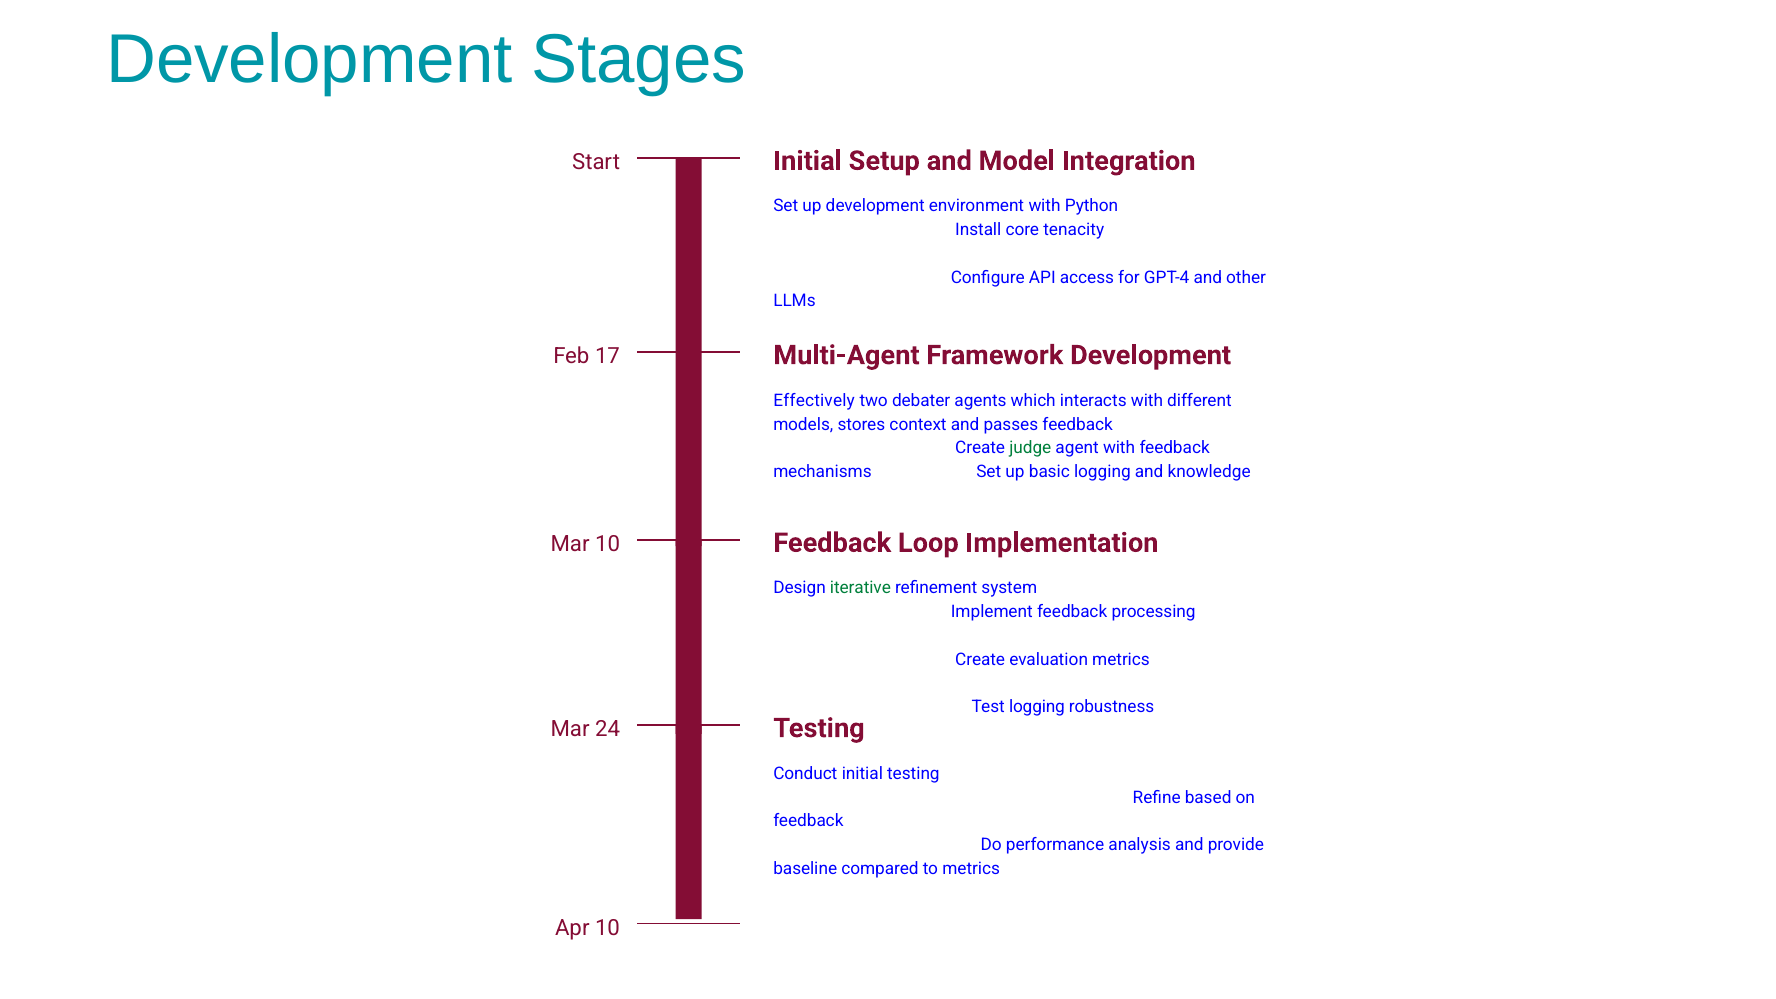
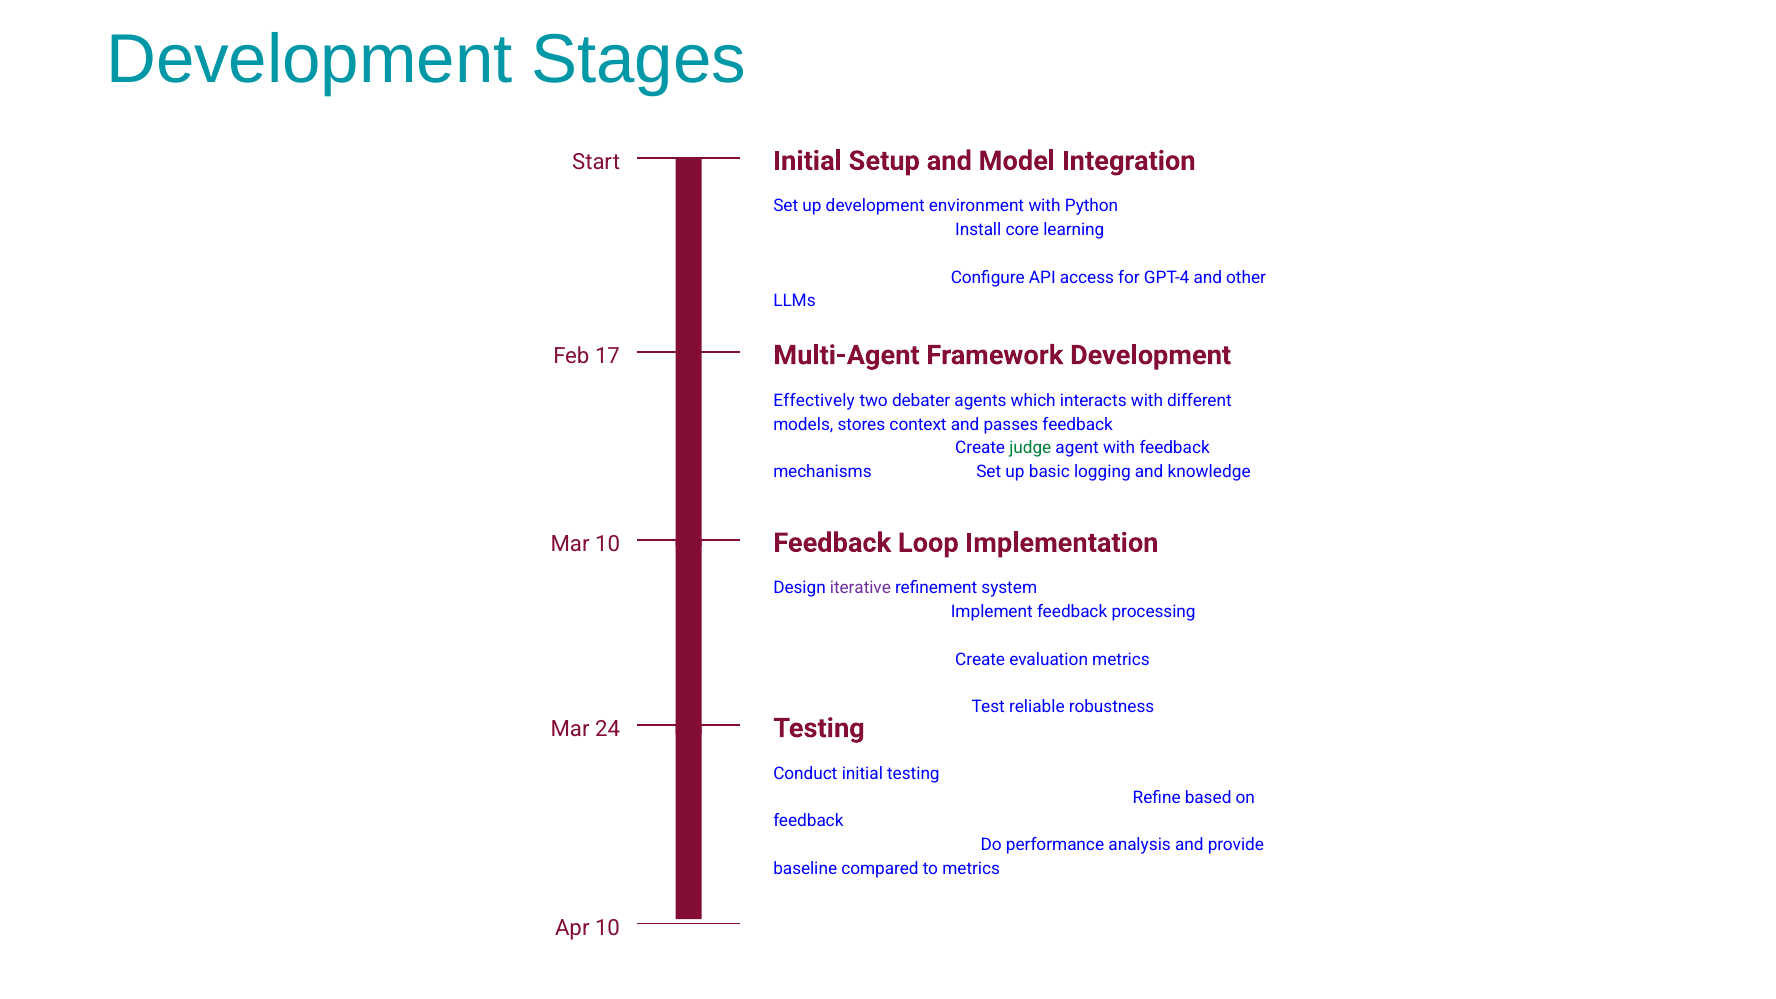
tenacity: tenacity -> learning
iterative colour: green -> purple
Test logging: logging -> reliable
